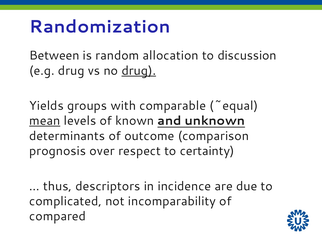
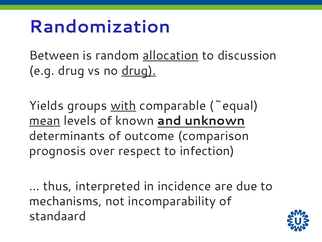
allocation underline: none -> present
with underline: none -> present
certainty: certainty -> infection
descriptors: descriptors -> interpreted
complicated: complicated -> mechanisms
compared: compared -> standaard
